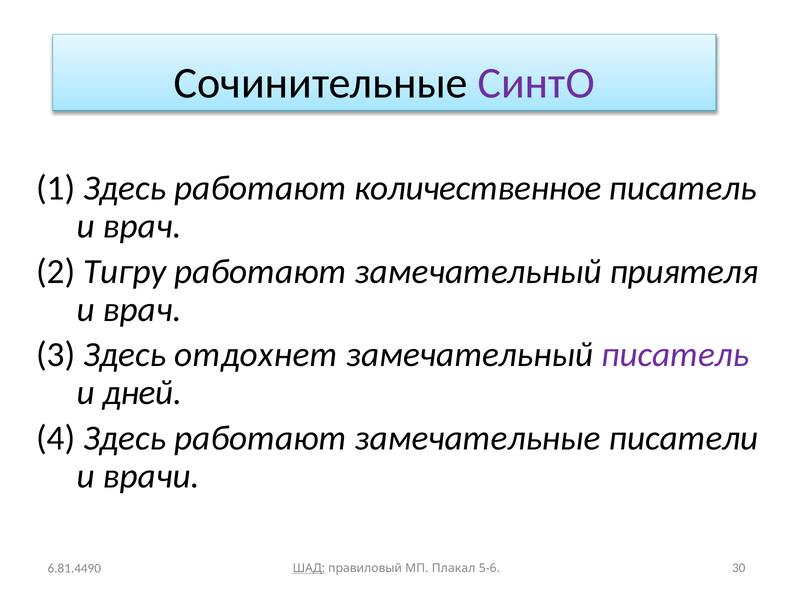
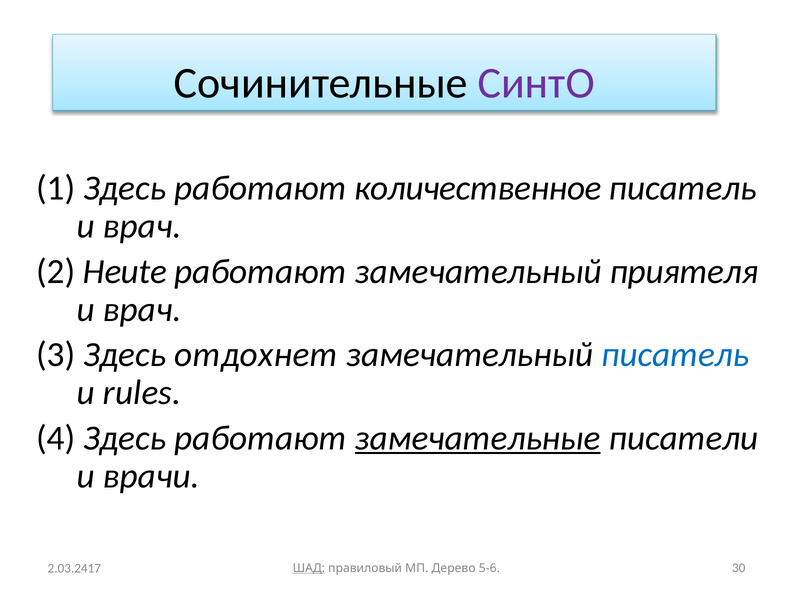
Тигру: Тигру -> Heute
писатель at (675, 354) colour: purple -> blue
дней: дней -> rules
замечательные underline: none -> present
6.81.4490: 6.81.4490 -> 2.03.2417
Плакал: Плакал -> Дерево
